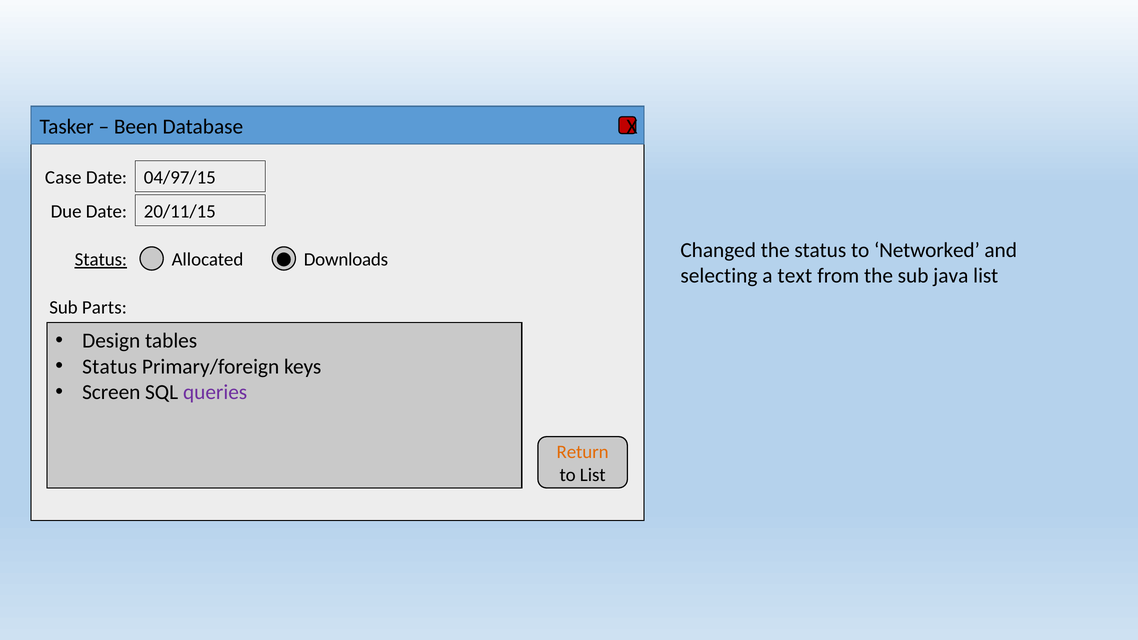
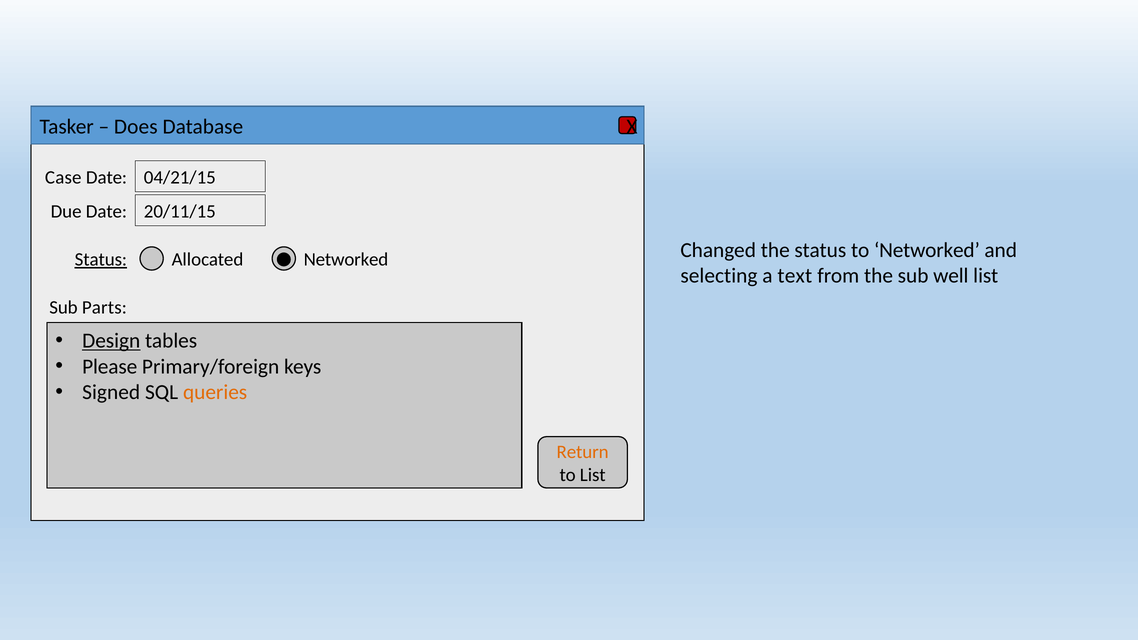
Been: Been -> Does
04/97/15: 04/97/15 -> 04/21/15
Allocated Downloads: Downloads -> Networked
java: java -> well
Design underline: none -> present
Status at (110, 367): Status -> Please
Screen: Screen -> Signed
queries colour: purple -> orange
